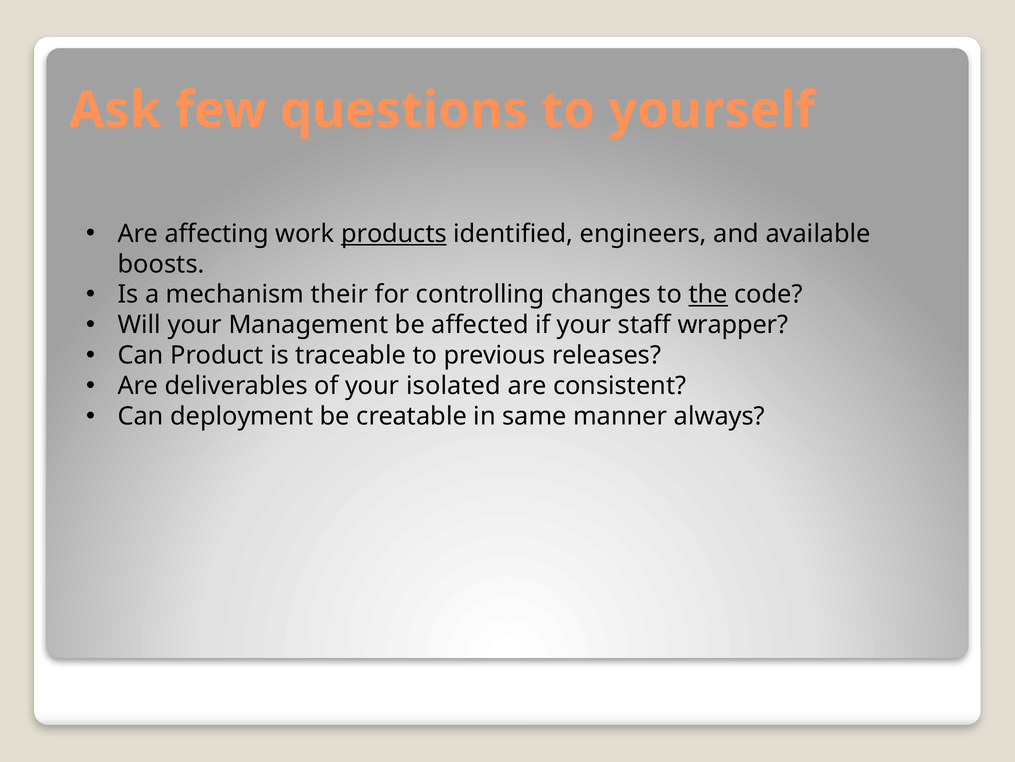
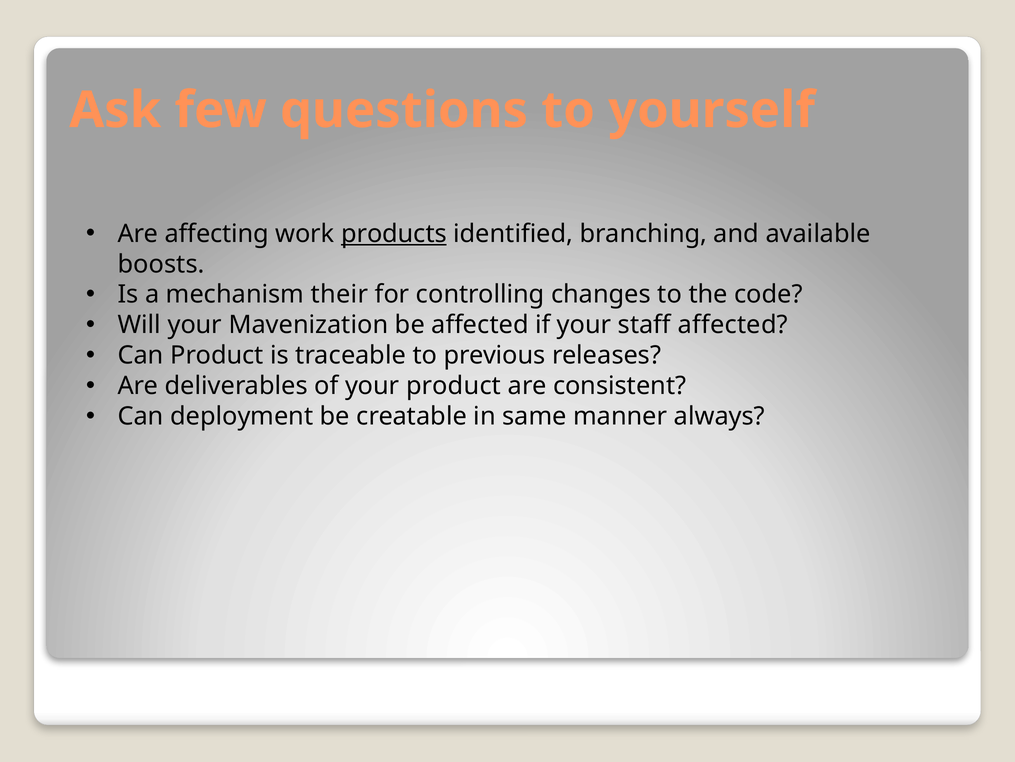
engineers: engineers -> branching
the underline: present -> none
Management: Management -> Mavenization
staff wrapper: wrapper -> affected
your isolated: isolated -> product
